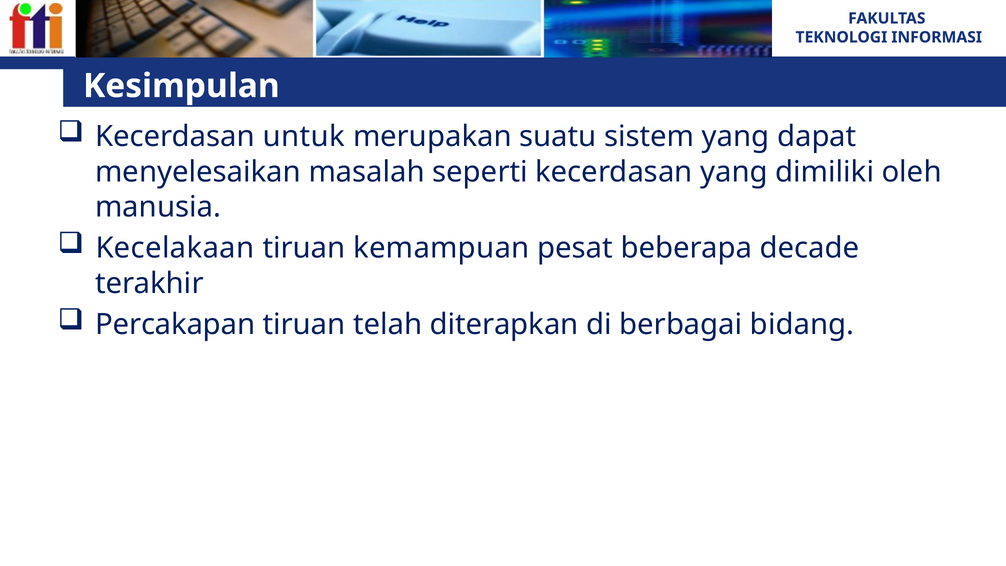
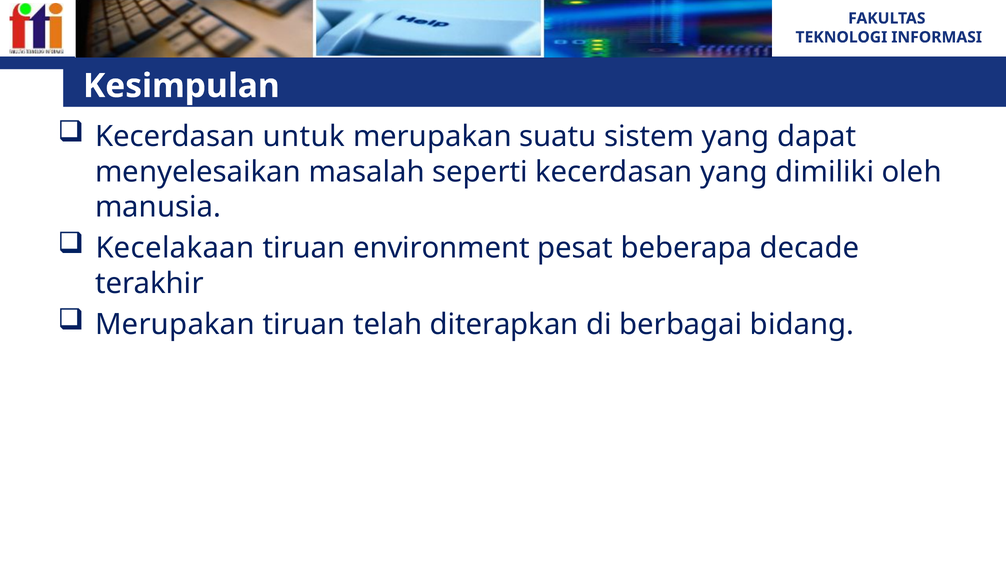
kemampuan: kemampuan -> environment
Percakapan at (175, 325): Percakapan -> Merupakan
